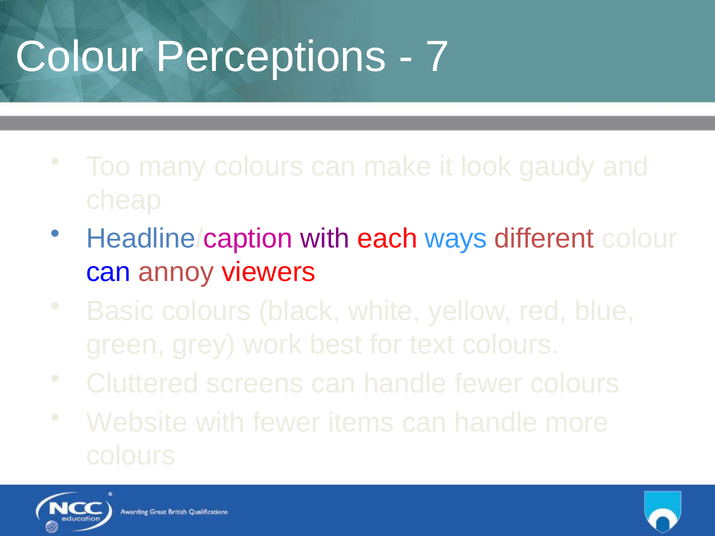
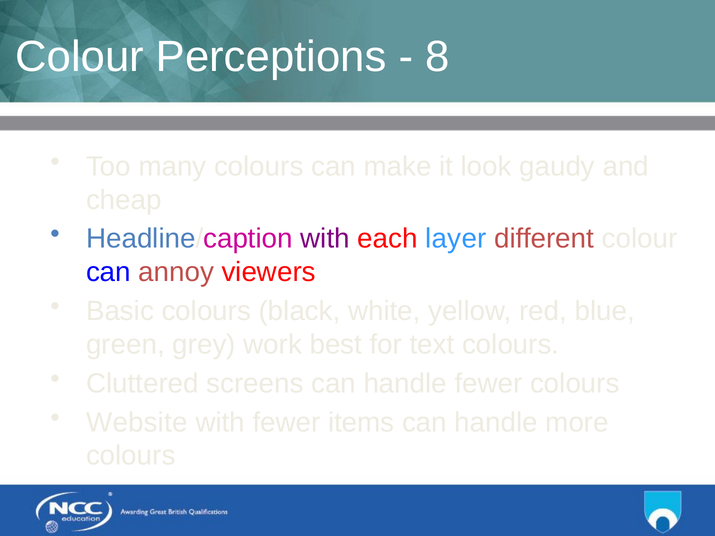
7: 7 -> 8
ways: ways -> layer
